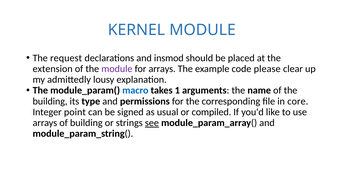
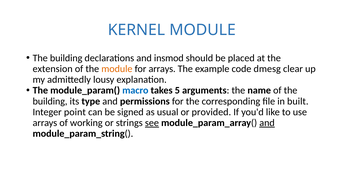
request at (66, 58): request -> building
module at (117, 69) colour: purple -> orange
please: please -> dmesg
1: 1 -> 5
core: core -> built
compiled: compiled -> provided
of building: building -> working
and at (267, 123) underline: none -> present
